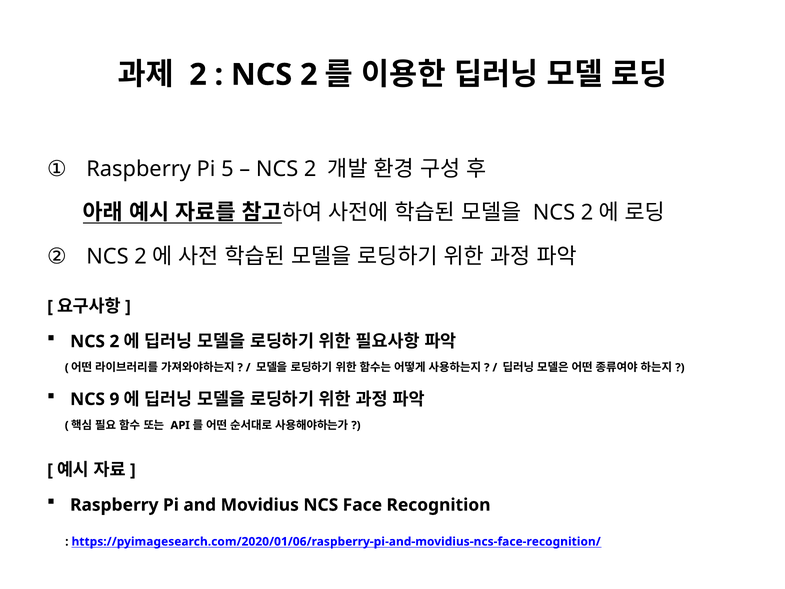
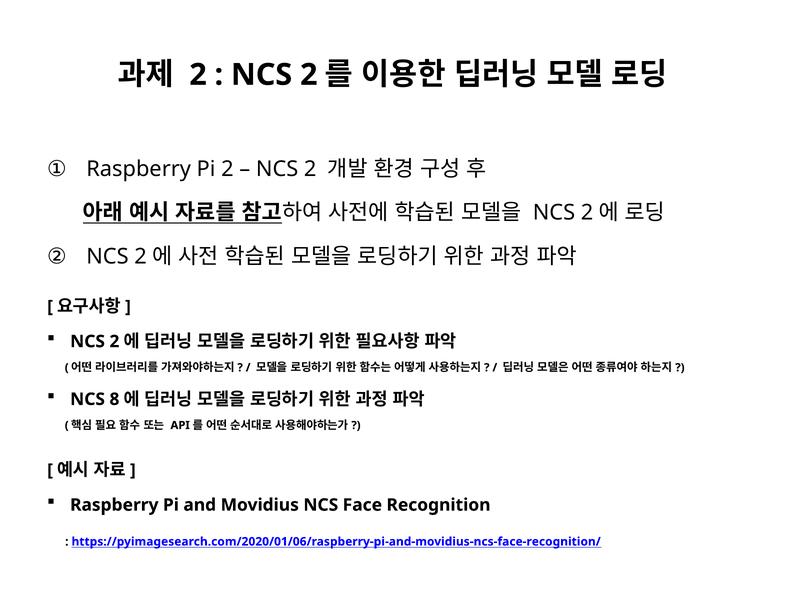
Pi 5: 5 -> 2
9: 9 -> 8
